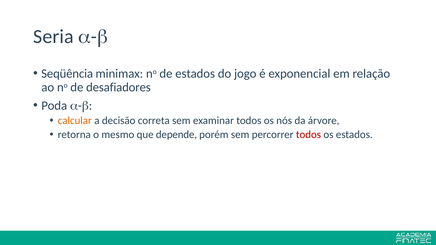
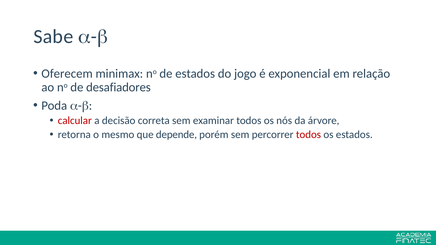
Seria: Seria -> Sabe
Seqüência: Seqüência -> Oferecem
calcular colour: orange -> red
